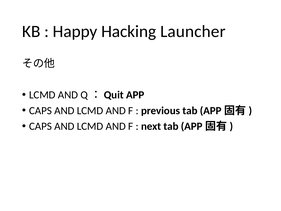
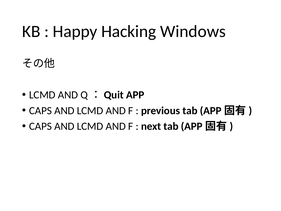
Launcher: Launcher -> Windows
